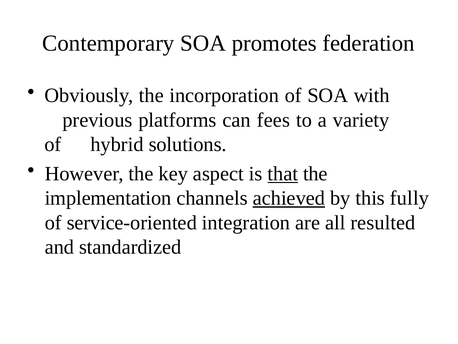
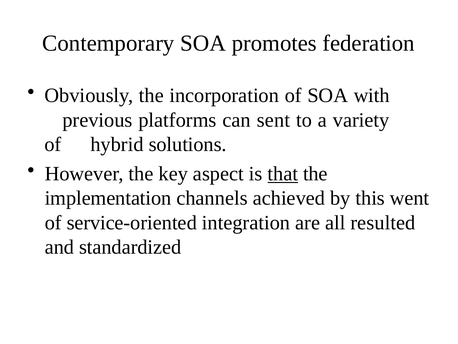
fees: fees -> sent
achieved underline: present -> none
fully: fully -> went
